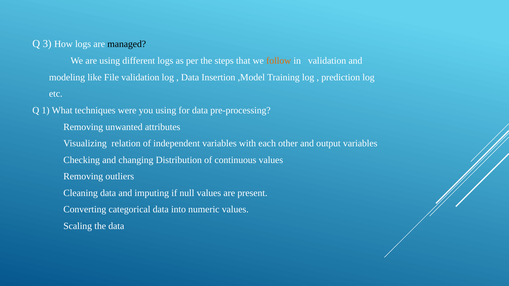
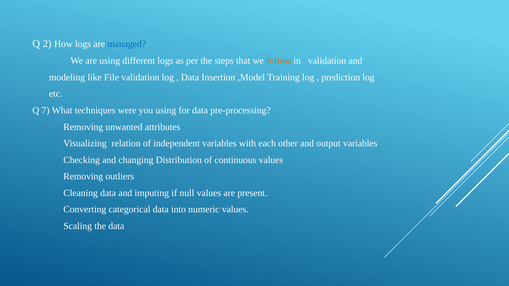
3: 3 -> 2
managed colour: black -> blue
1: 1 -> 7
